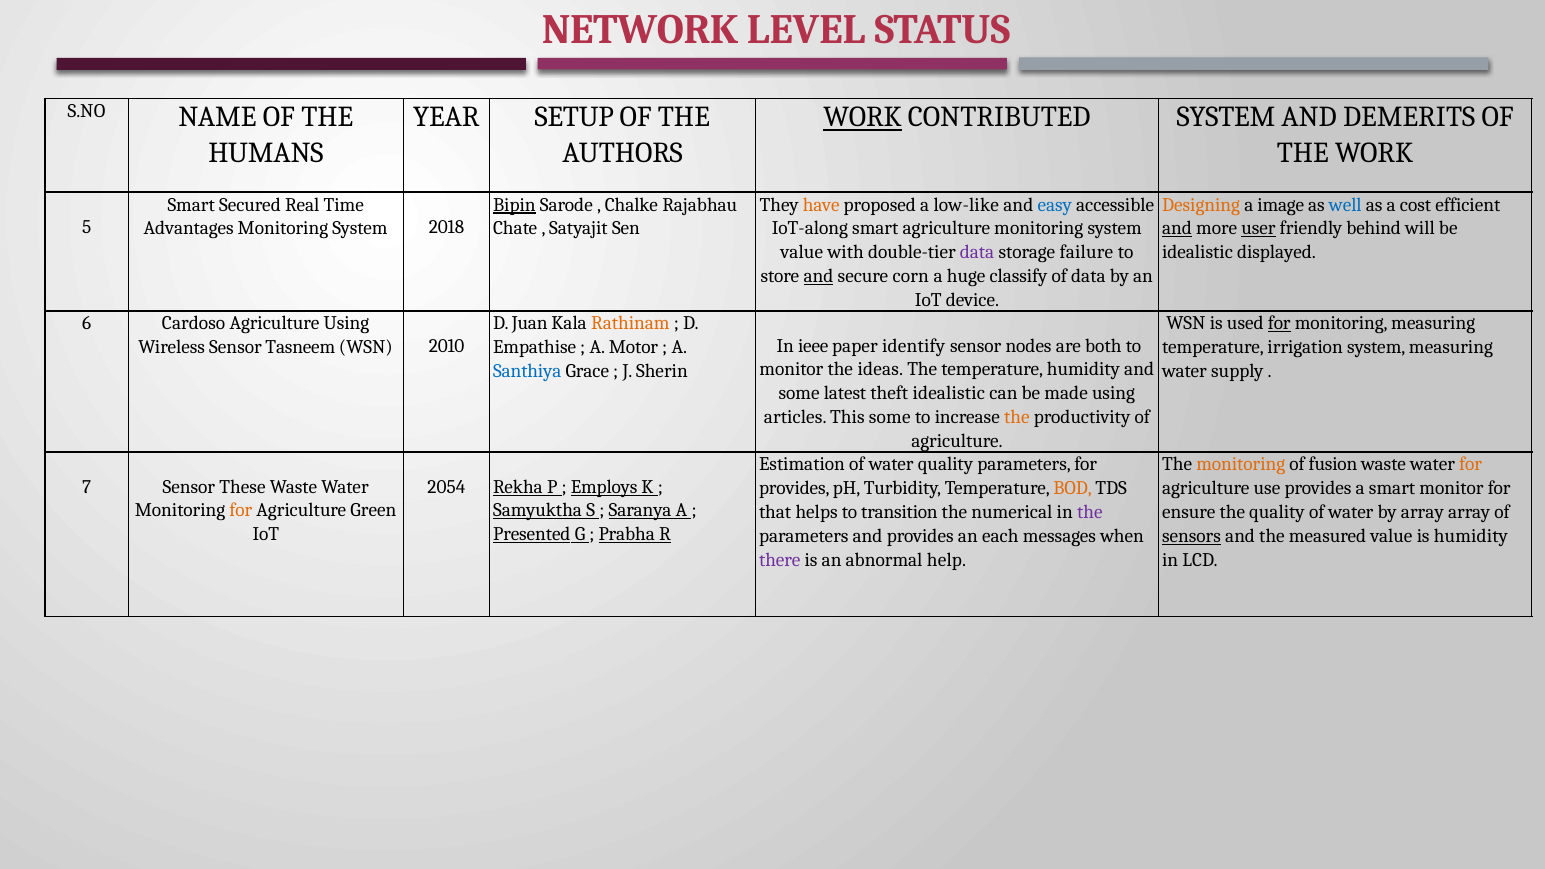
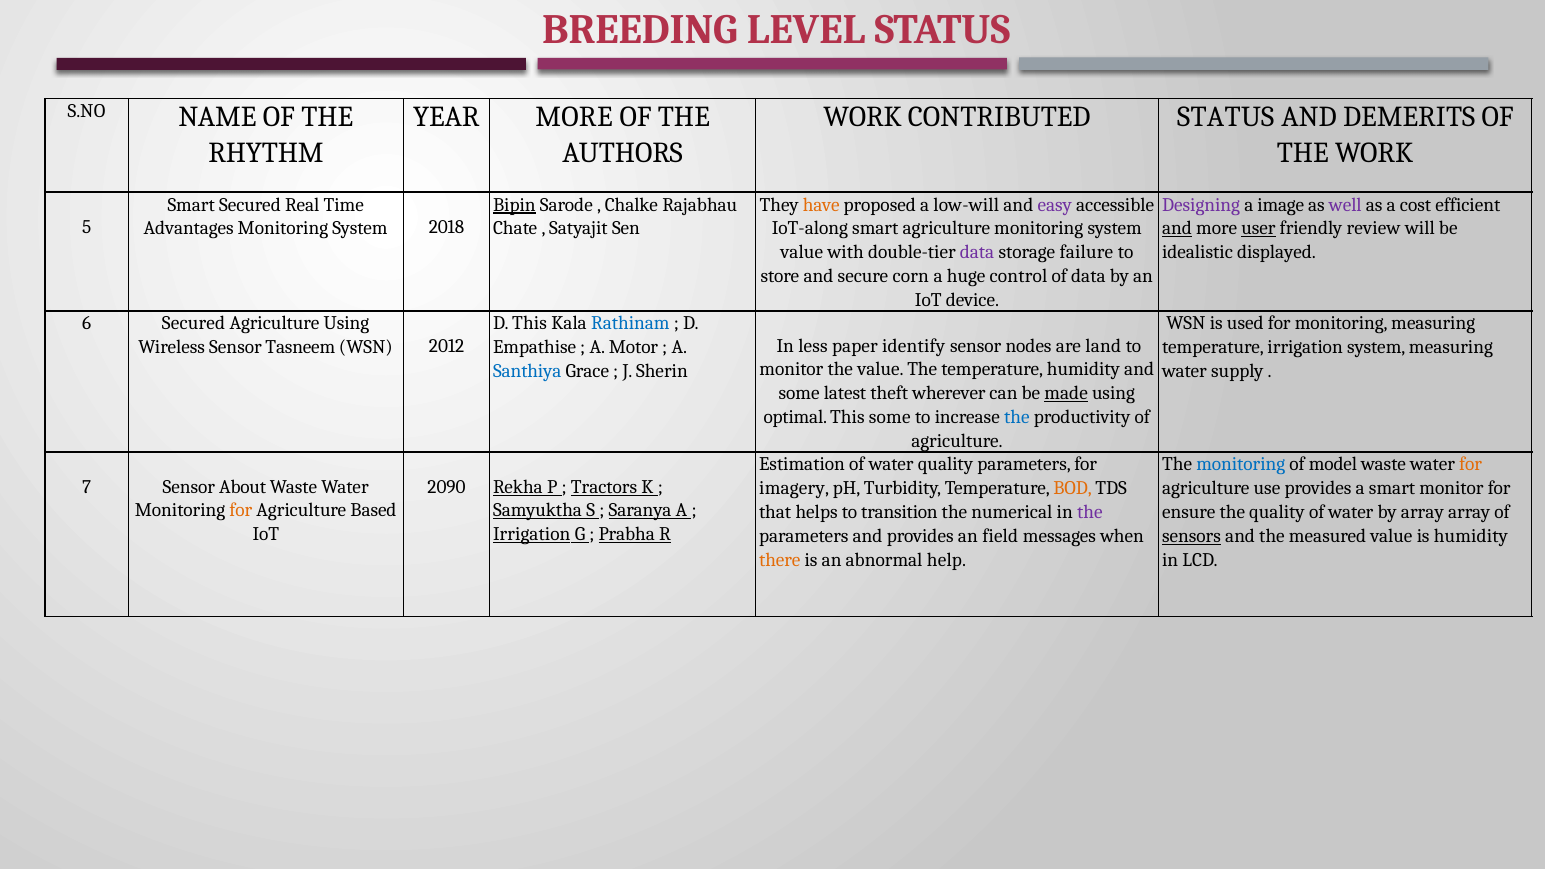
NETWORK: NETWORK -> BREEDING
YEAR SETUP: SETUP -> MORE
WORK at (863, 117) underline: present -> none
CONTRIBUTED SYSTEM: SYSTEM -> STATUS
HUMANS: HUMANS -> RHYTHM
low-like: low-like -> low-will
easy colour: blue -> purple
Designing colour: orange -> purple
well colour: blue -> purple
behind: behind -> review
and at (819, 276) underline: present -> none
classify: classify -> control
6 Cardoso: Cardoso -> Secured
D Juan: Juan -> This
Rathinam colour: orange -> blue
for at (1279, 324) underline: present -> none
ieee: ieee -> less
both: both -> land
2010: 2010 -> 2012
the ideas: ideas -> value
theft idealistic: idealistic -> wherever
made underline: none -> present
articles: articles -> optimal
the at (1017, 417) colour: orange -> blue
monitoring at (1241, 465) colour: orange -> blue
fusion: fusion -> model
These: These -> About
2054: 2054 -> 2090
Employs: Employs -> Tractors
provides at (794, 488): provides -> imagery
Green: Green -> Based
Presented at (532, 534): Presented -> Irrigation
each: each -> field
there colour: purple -> orange
